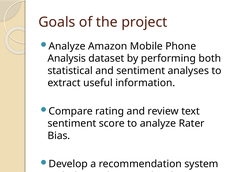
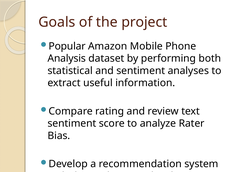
Analyze at (67, 46): Analyze -> Popular
